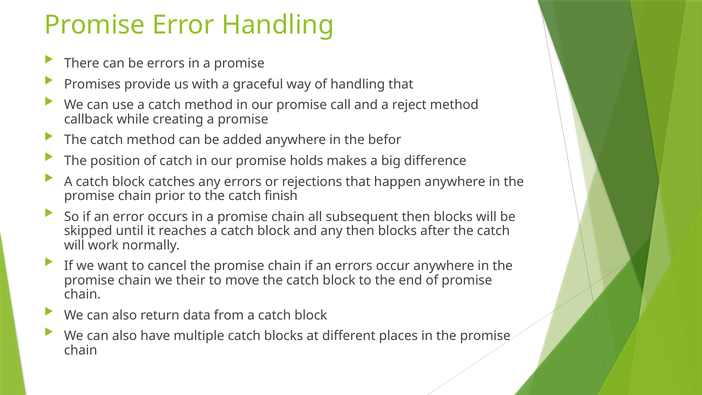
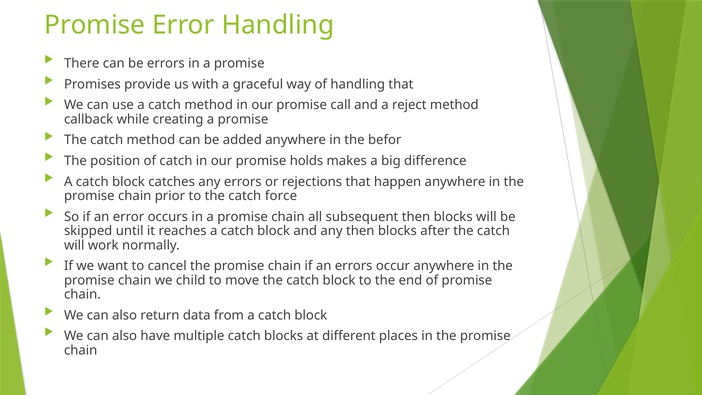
finish: finish -> force
their: their -> child
